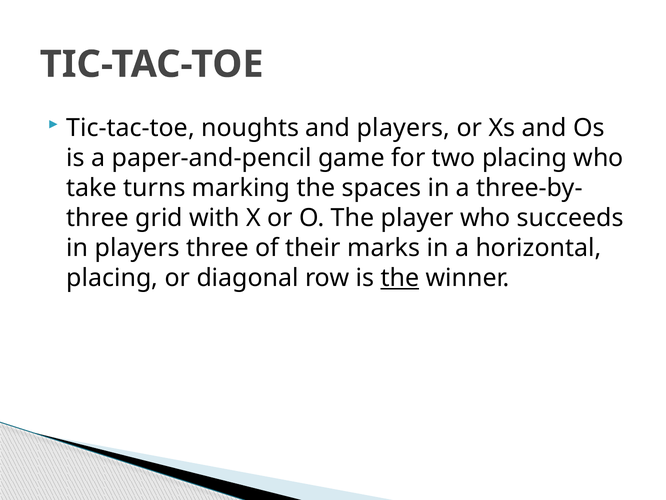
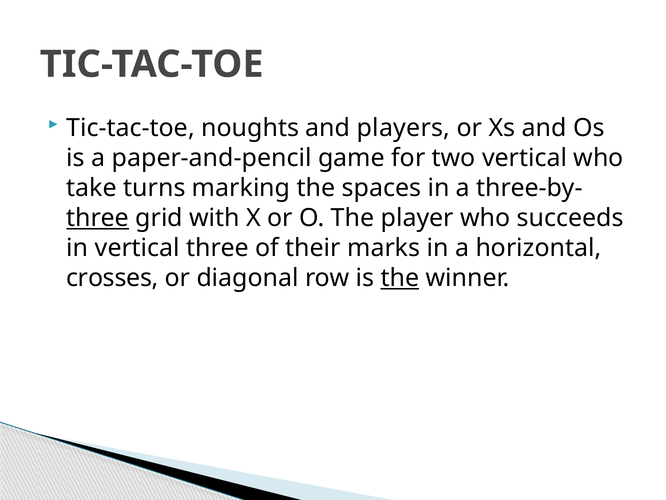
two placing: placing -> vertical
three at (98, 218) underline: none -> present
in players: players -> vertical
placing at (112, 278): placing -> crosses
